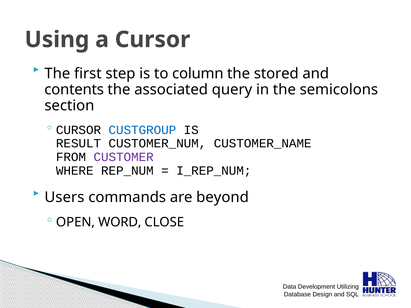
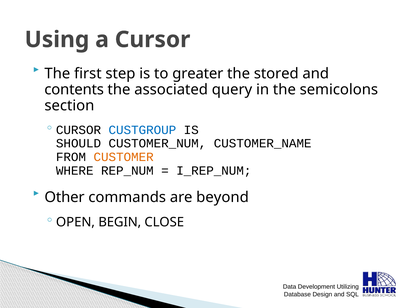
column: column -> greater
RESULT: RESULT -> SHOULD
CUSTOMER colour: purple -> orange
Users: Users -> Other
WORD: WORD -> BEGIN
